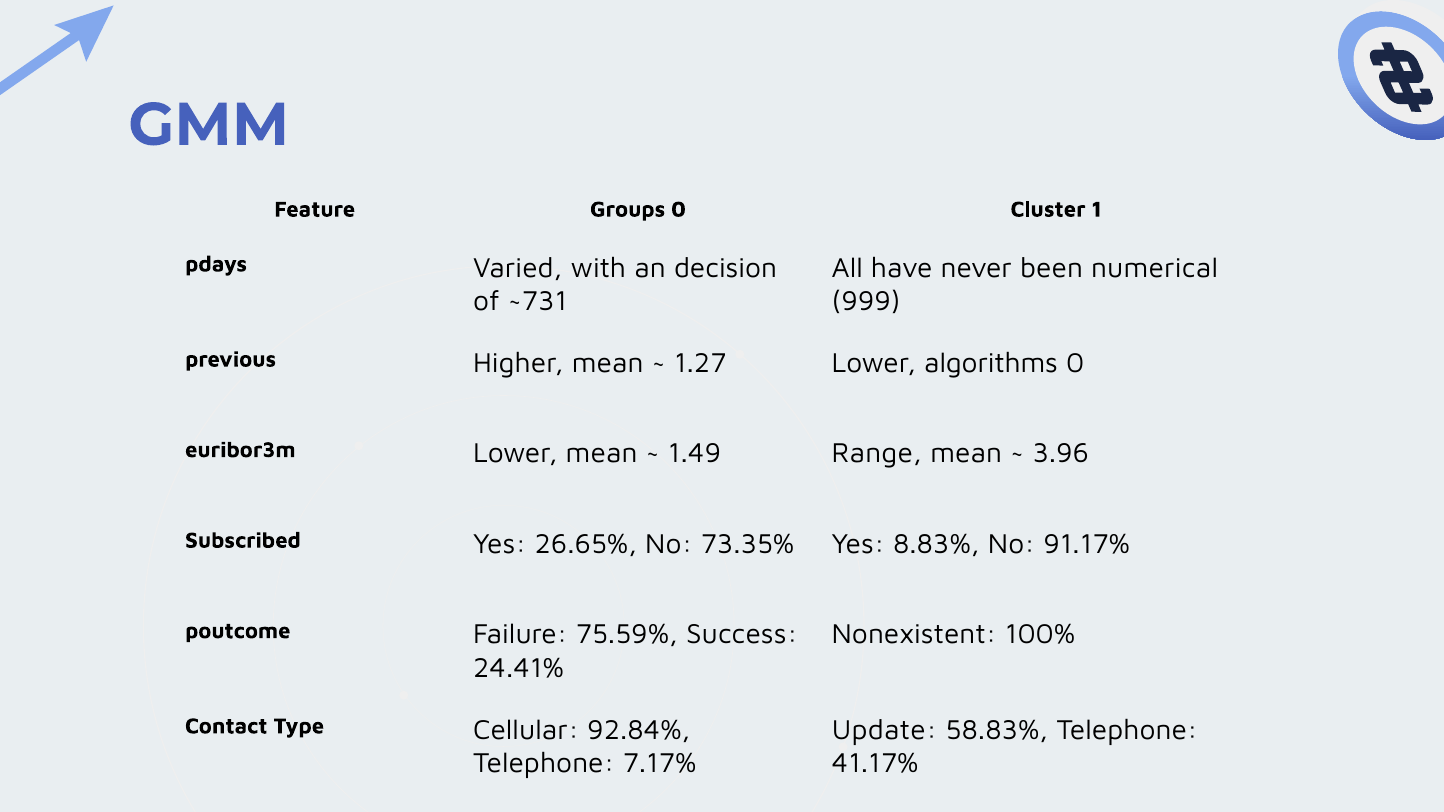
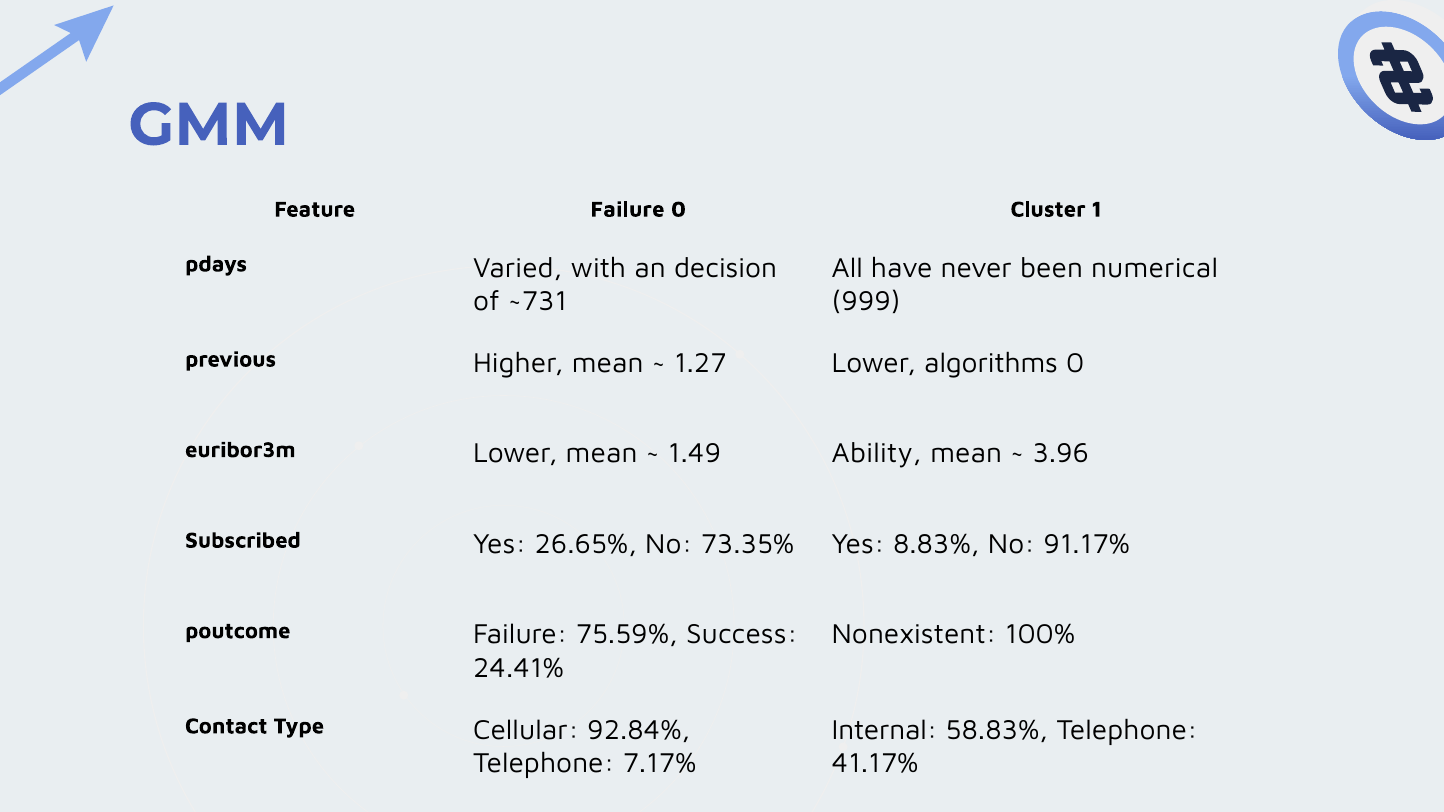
Feature Groups: Groups -> Failure
Range: Range -> Ability
Update: Update -> Internal
